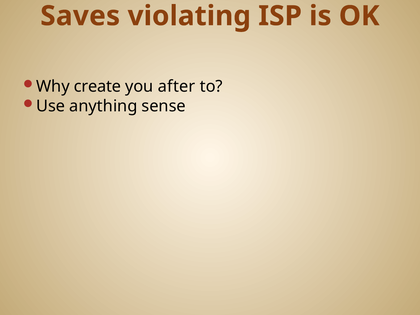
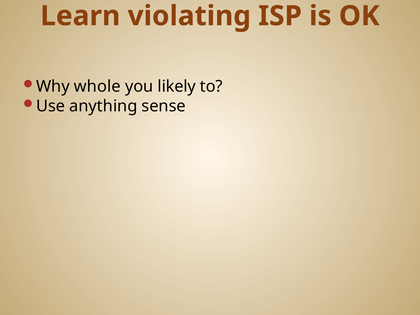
Saves: Saves -> Learn
create: create -> whole
after: after -> likely
